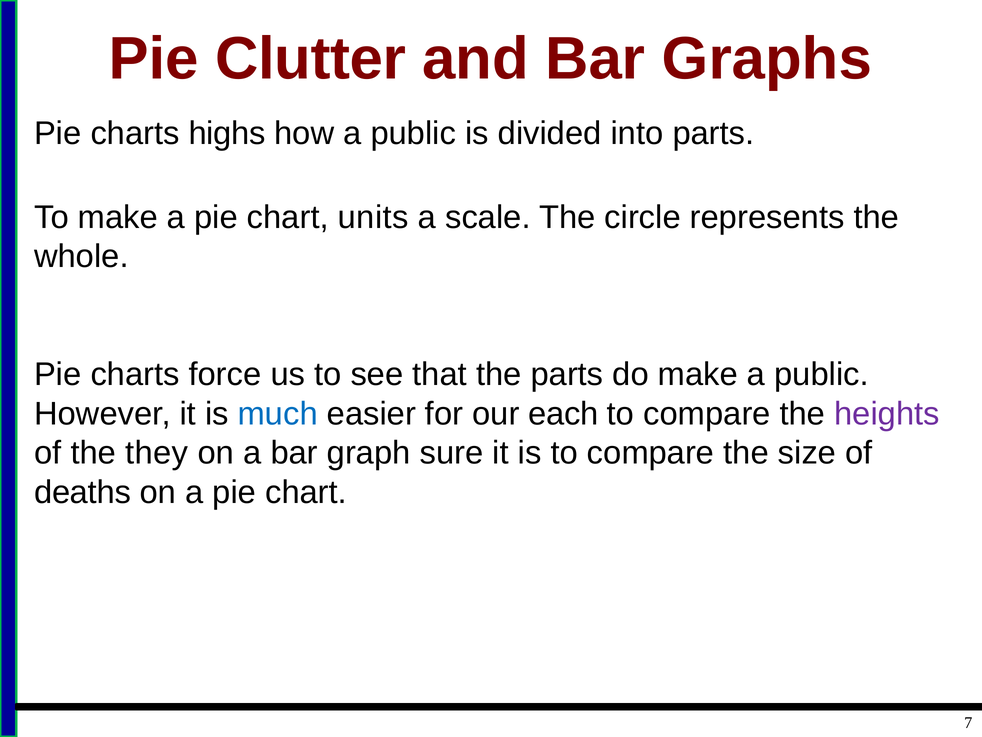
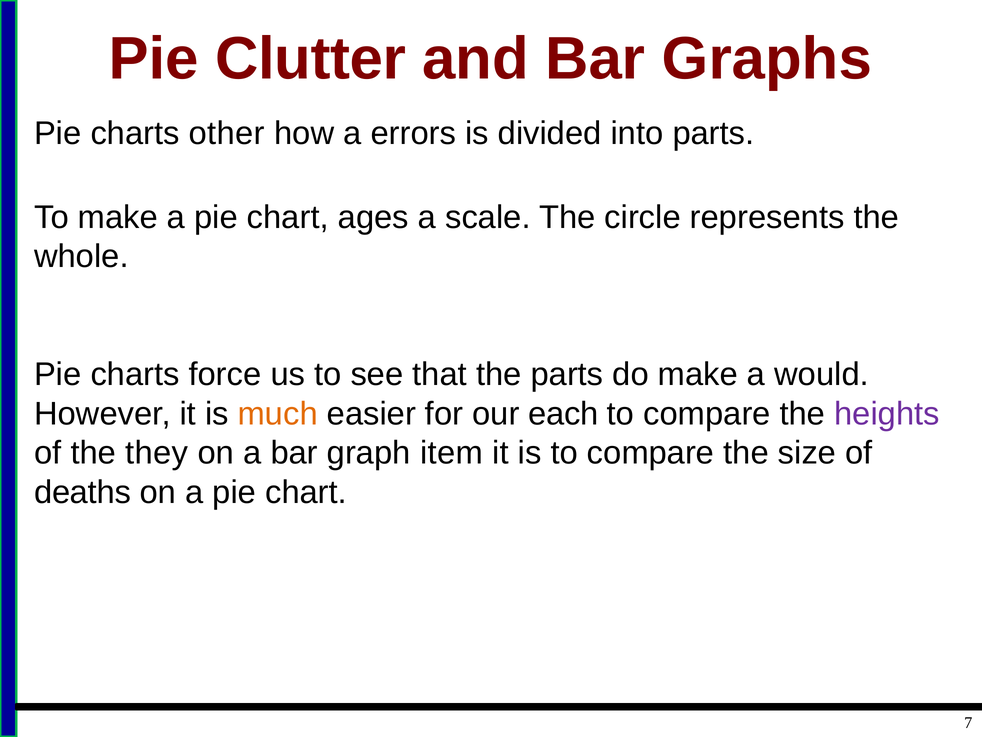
highs: highs -> other
how a public: public -> errors
units: units -> ages
make a public: public -> would
much colour: blue -> orange
sure: sure -> item
